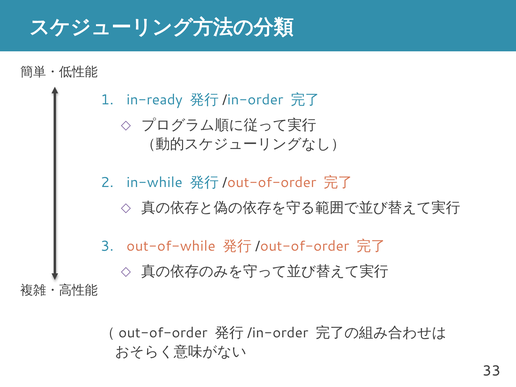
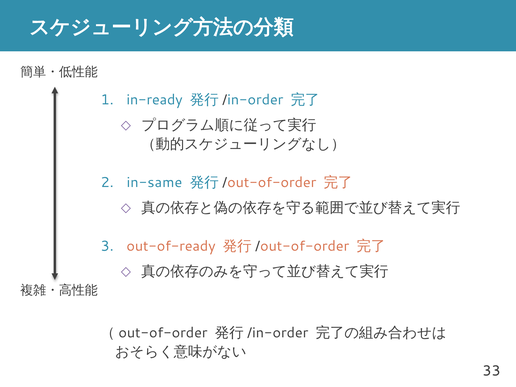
in-while: in-while -> in-same
out-of-while: out-of-while -> out-of-ready
